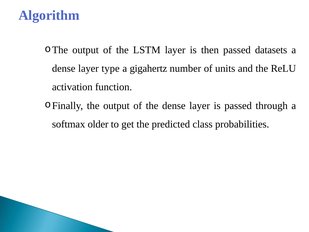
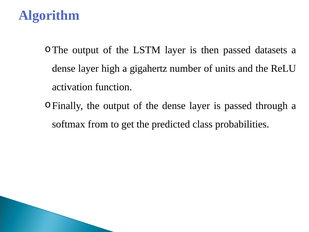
type: type -> high
older: older -> from
